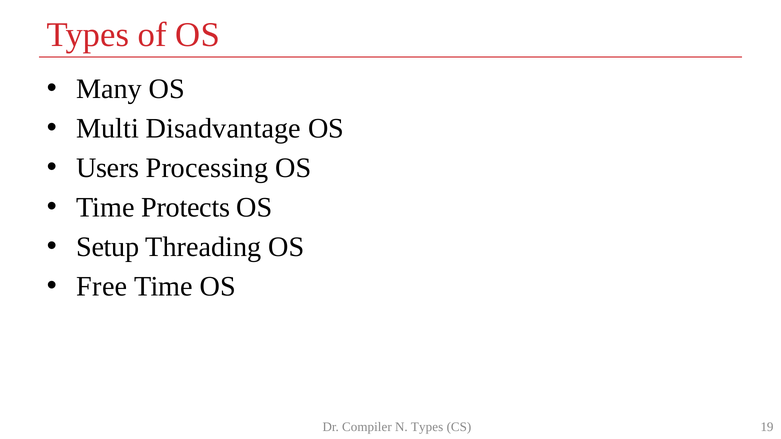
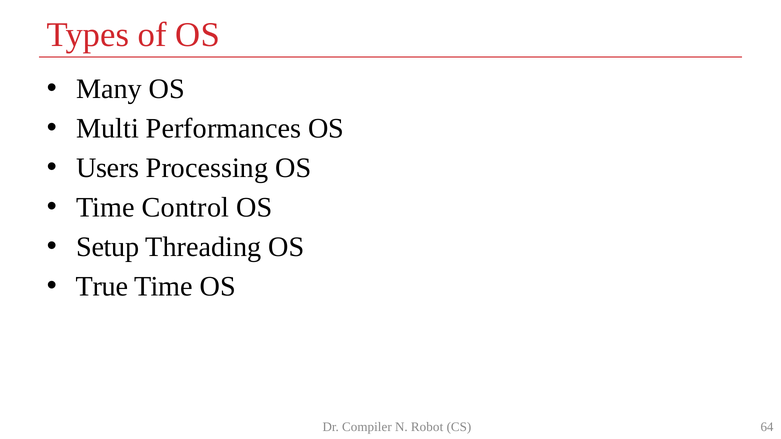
Disadvantage: Disadvantage -> Performances
Protects: Protects -> Control
Free: Free -> True
N Types: Types -> Robot
19: 19 -> 64
